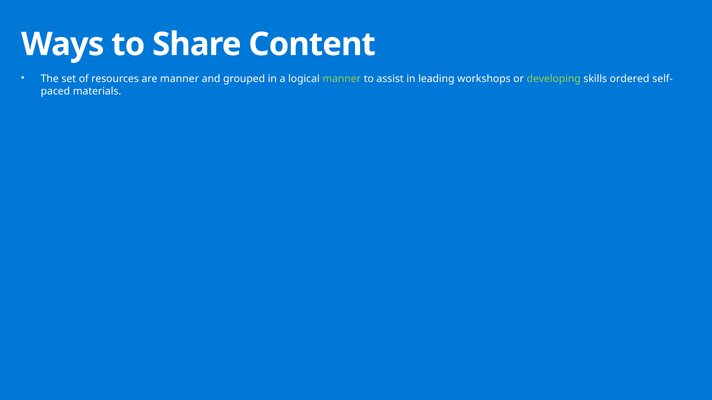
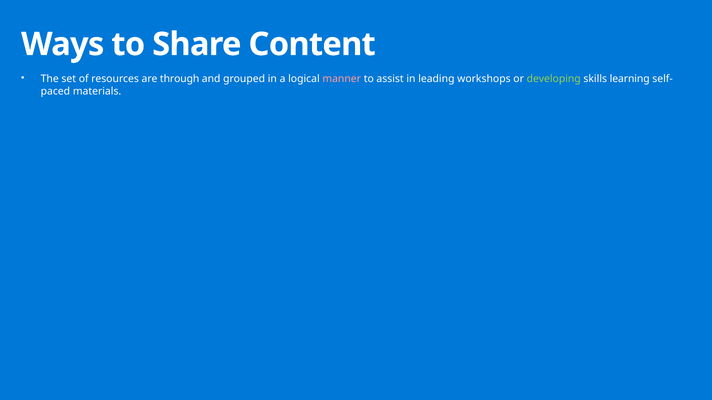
are manner: manner -> through
manner at (342, 79) colour: light green -> pink
ordered: ordered -> learning
